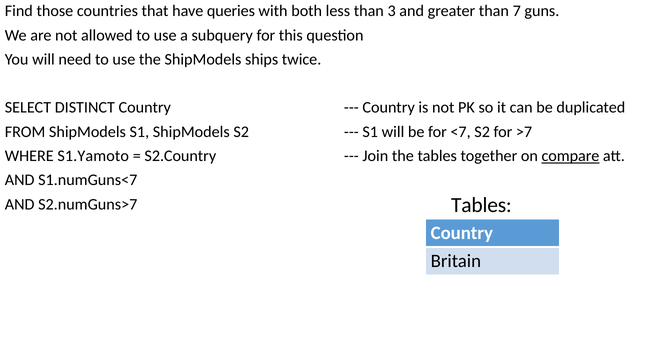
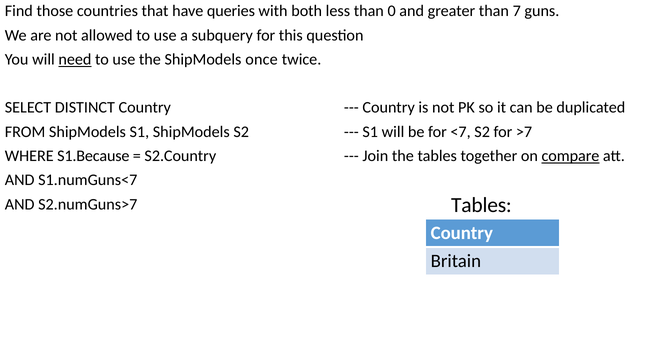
3: 3 -> 0
need underline: none -> present
ships: ships -> once
S1.Yamoto: S1.Yamoto -> S1.Because
